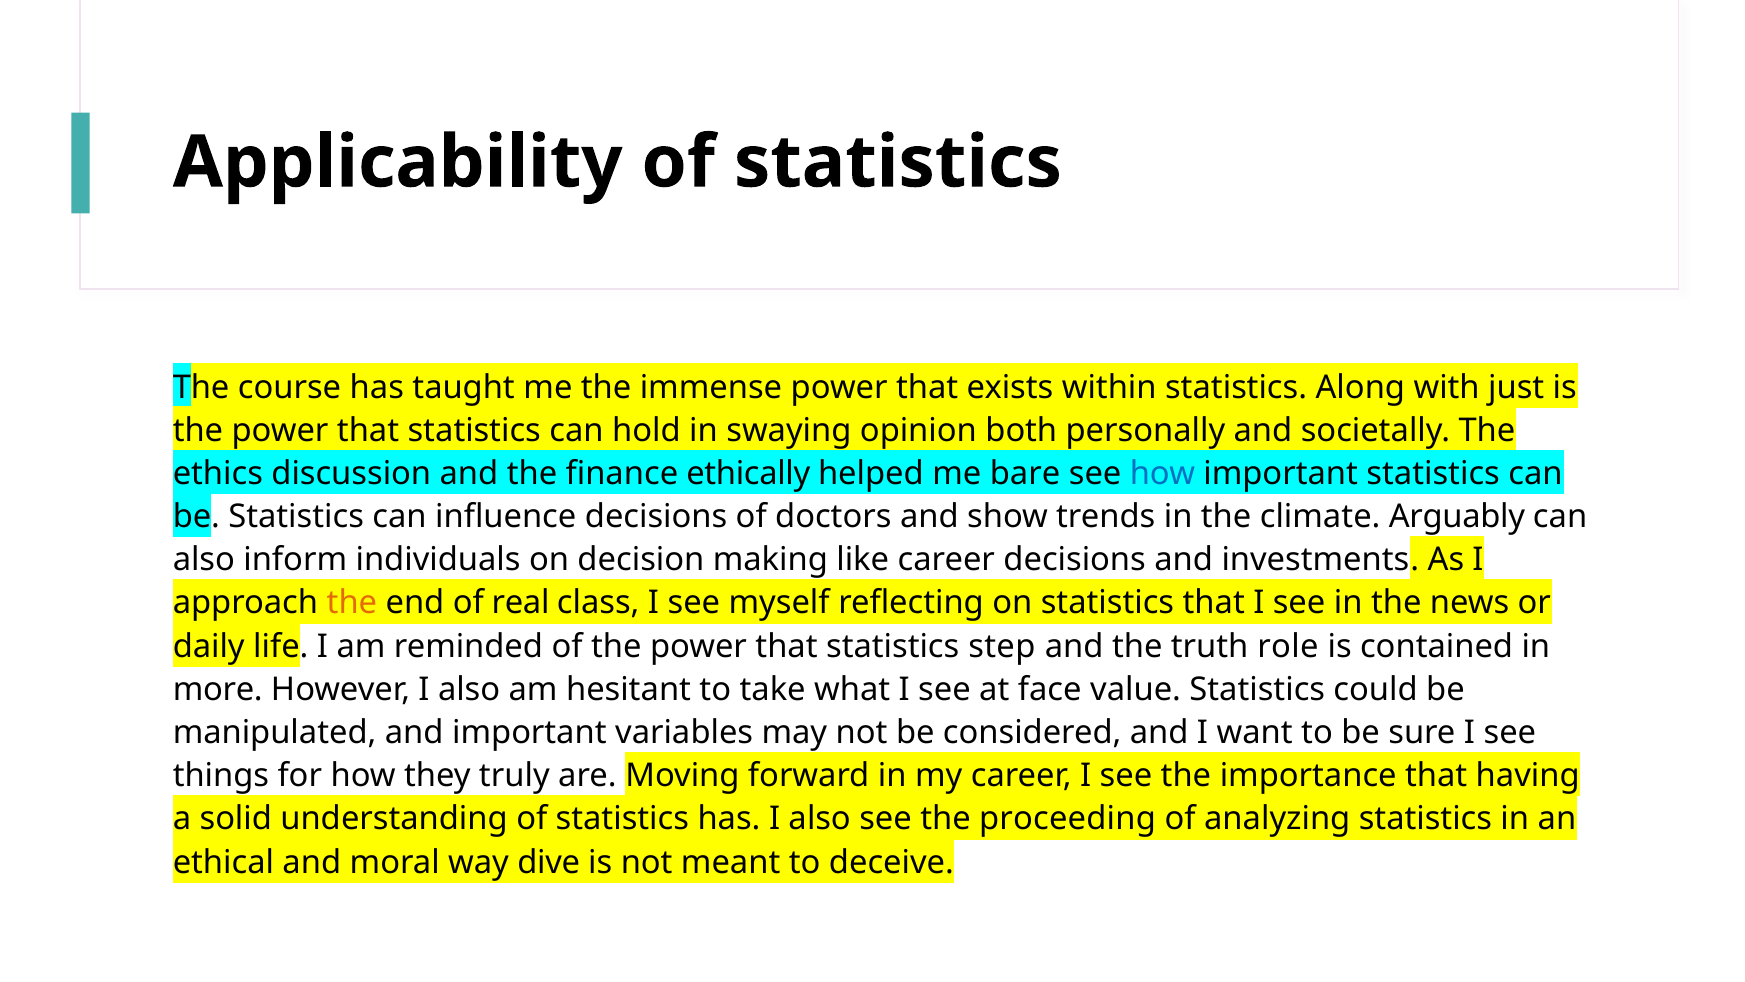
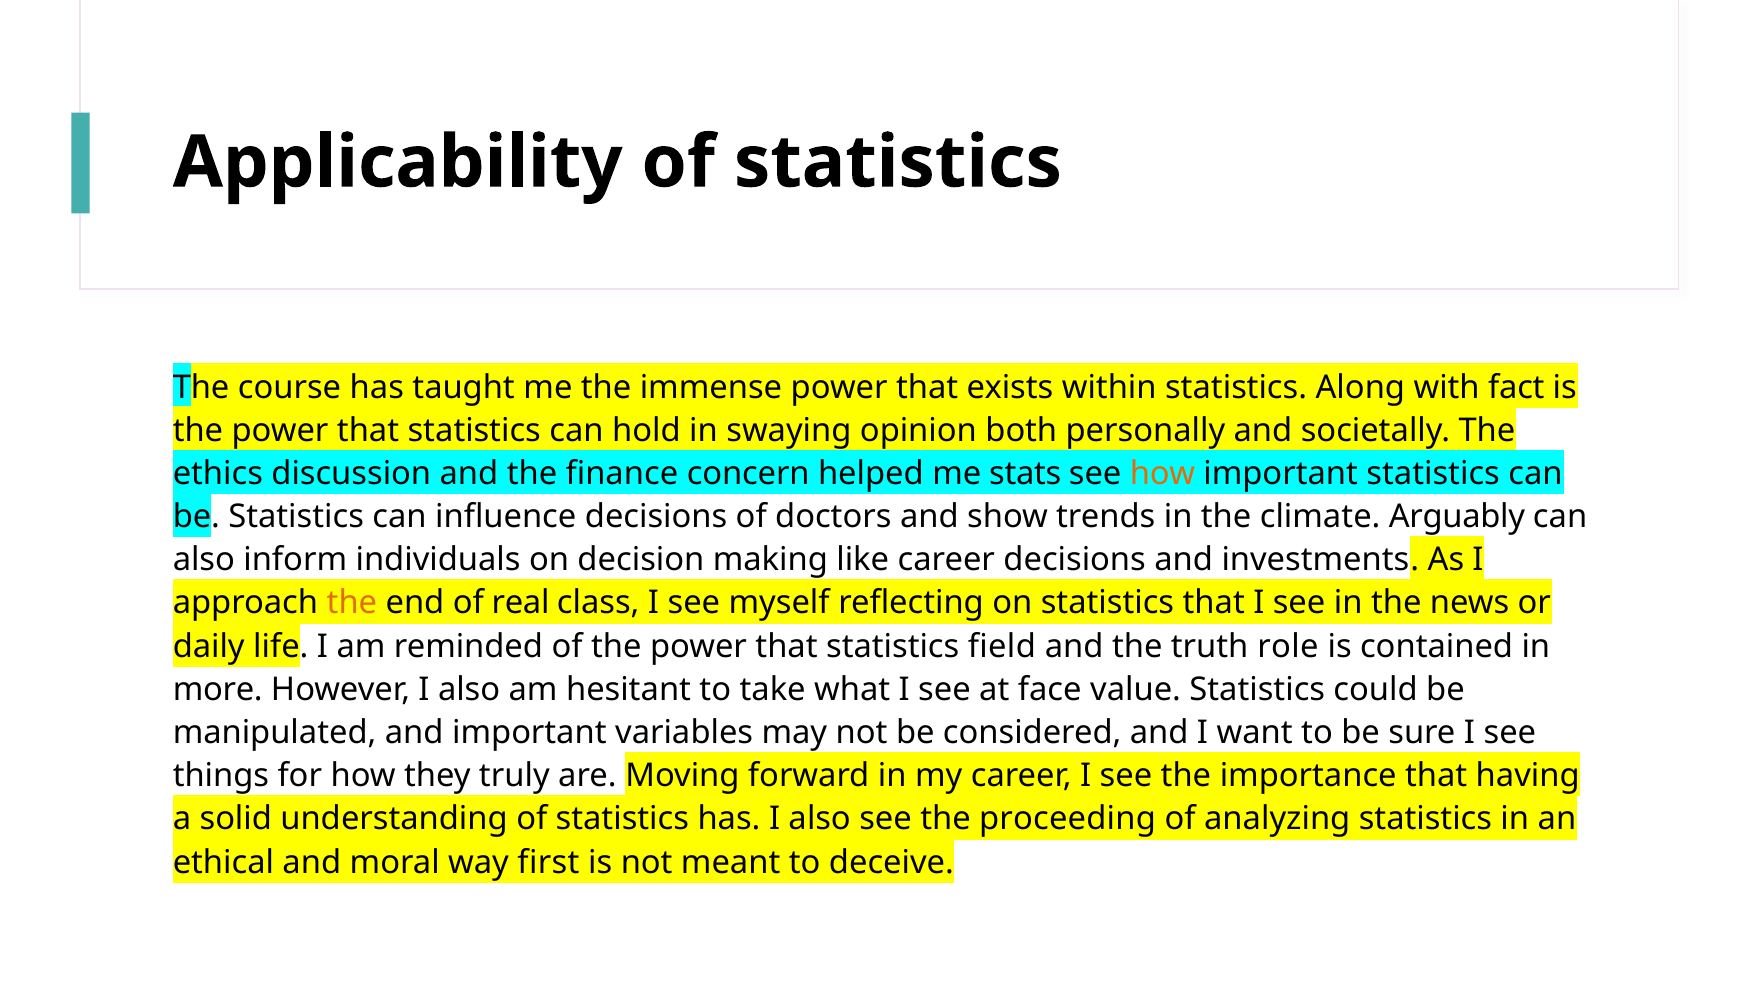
just: just -> fact
ethically: ethically -> concern
bare: bare -> stats
how at (1163, 473) colour: blue -> orange
step: step -> field
dive: dive -> first
